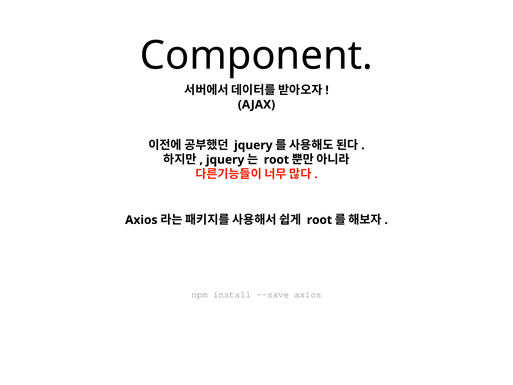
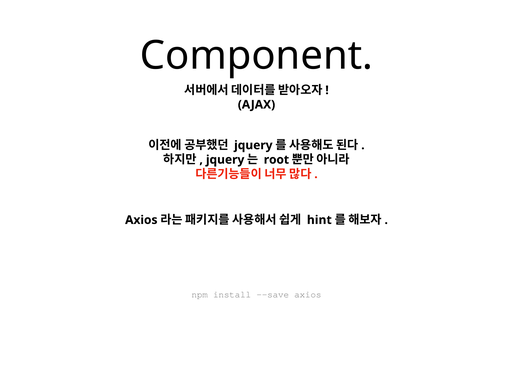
root at (319, 220): root -> hint
